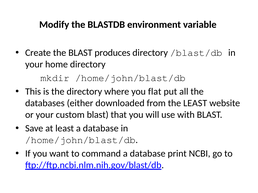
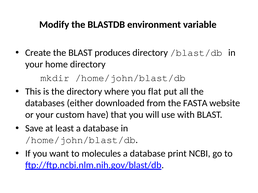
the LEAST: LEAST -> FASTA
custom blast: blast -> have
command: command -> molecules
